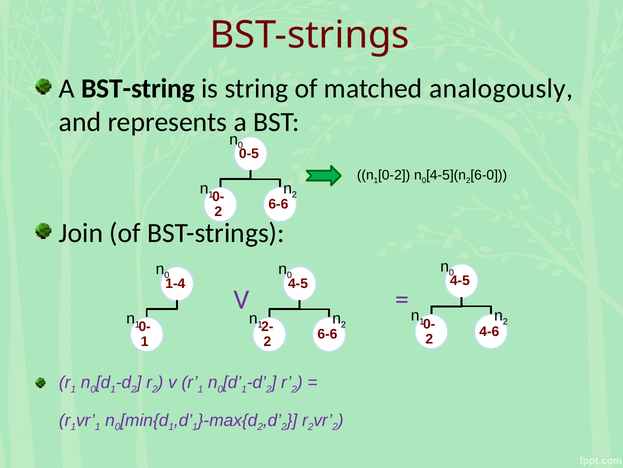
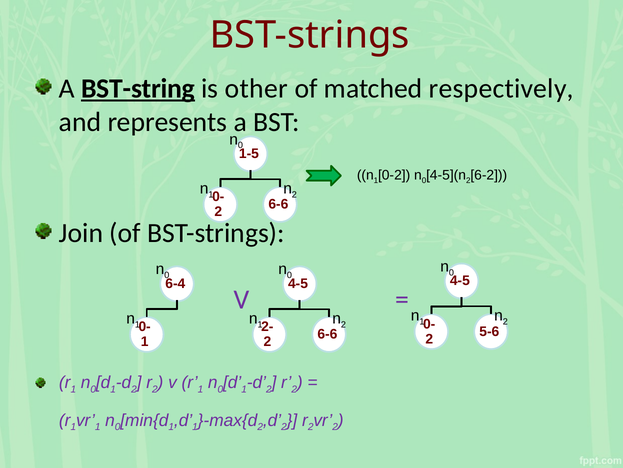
BST-string underline: none -> present
string: string -> other
analogously: analogously -> respectively
0-5: 0-5 -> 1-5
6-0: 6-0 -> 6-2
1-4: 1-4 -> 6-4
4-6: 4-6 -> 5-6
